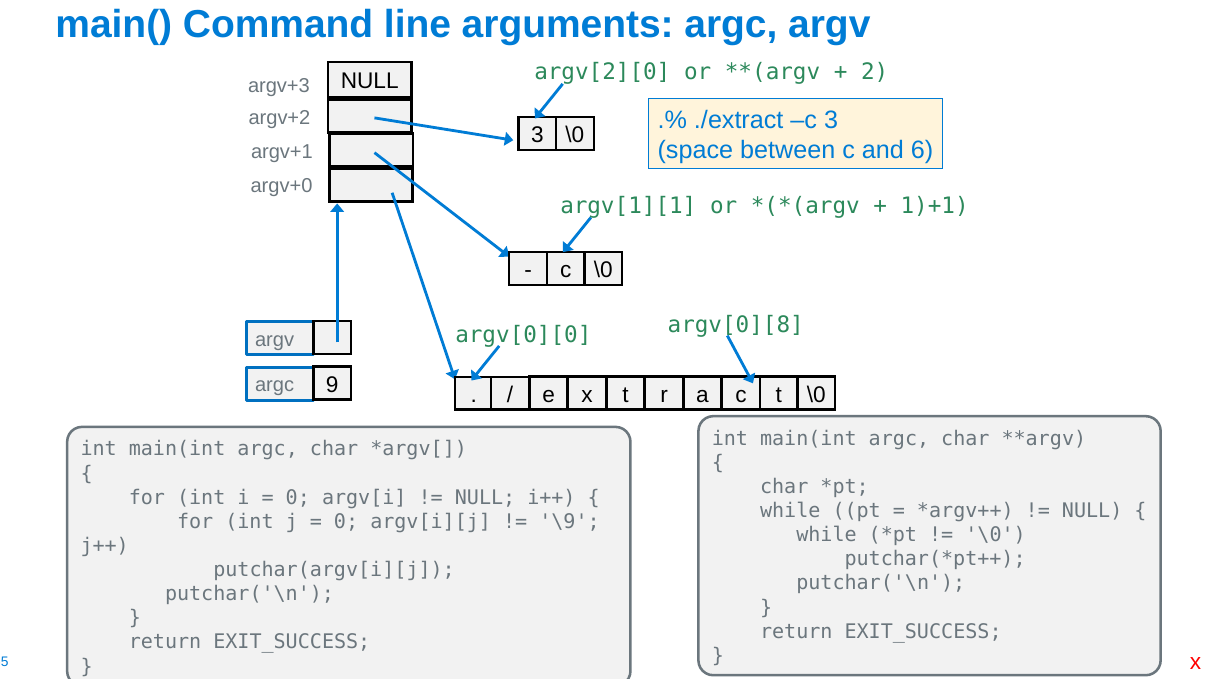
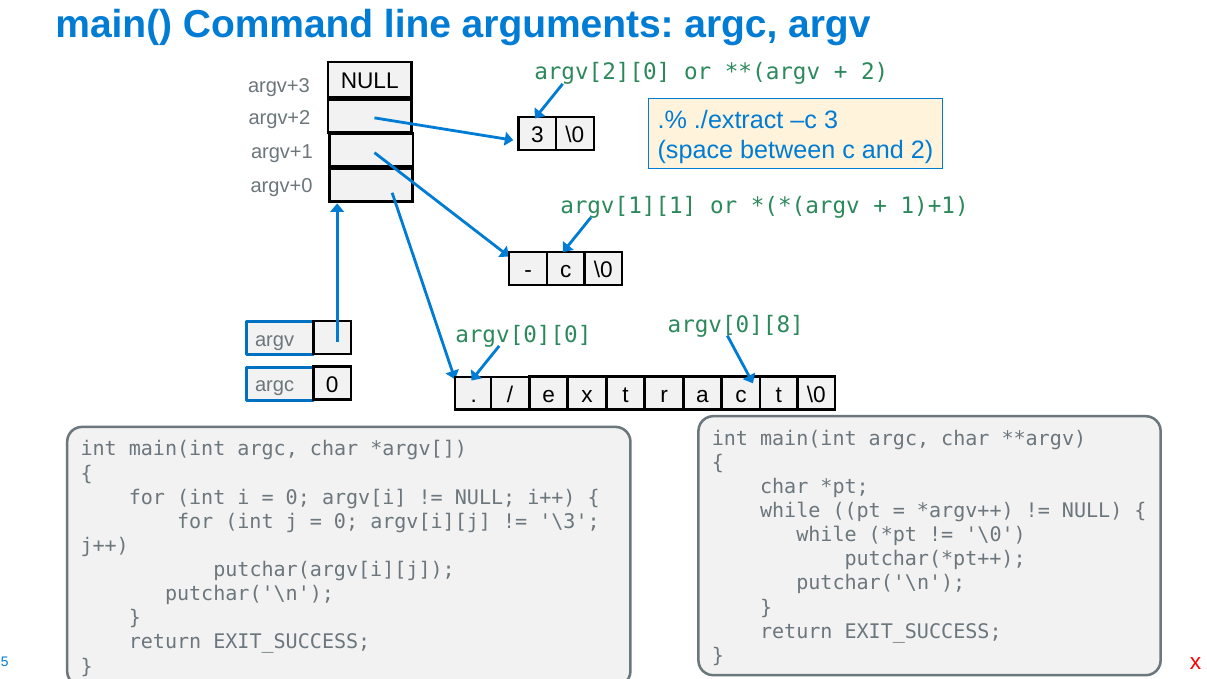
and 6: 6 -> 2
argc 9: 9 -> 0
\9: \9 -> \3
